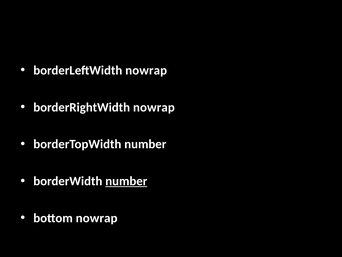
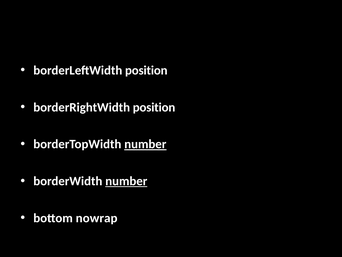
borderLeftWidth nowrap: nowrap -> position
borderRightWidth nowrap: nowrap -> position
number at (145, 144) underline: none -> present
